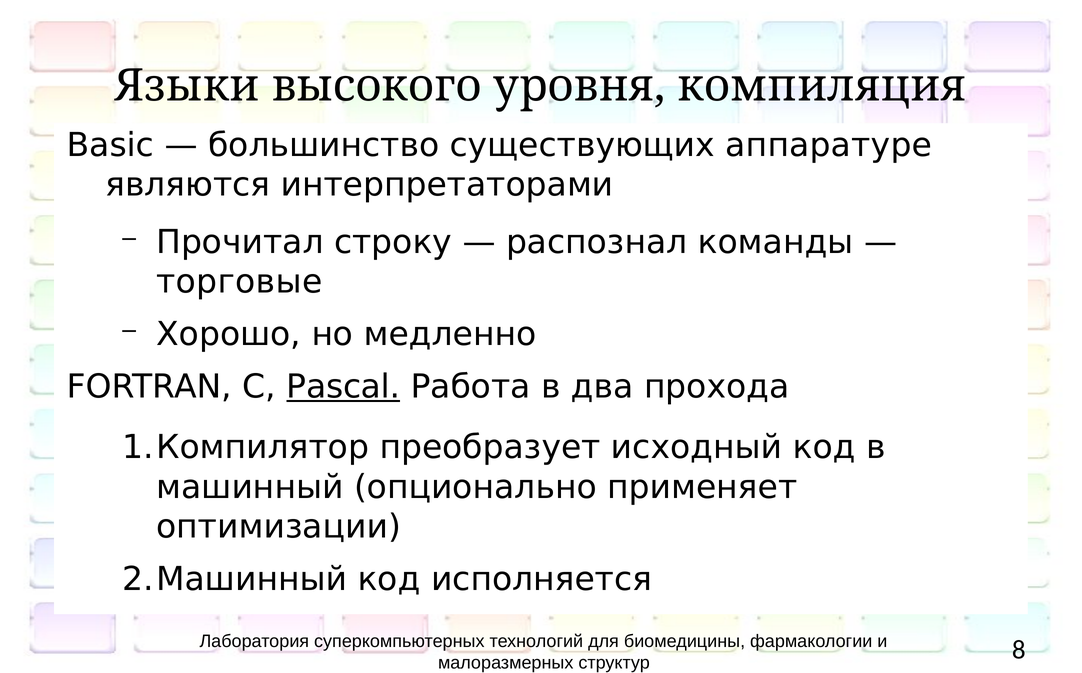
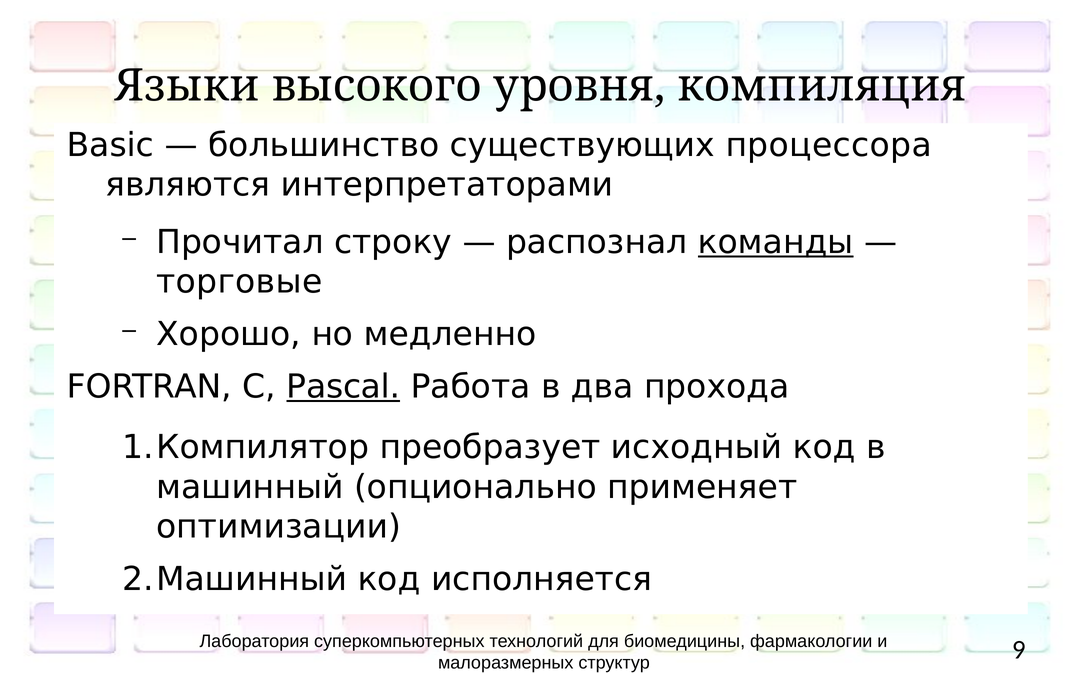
аппаратуре: аппаратуре -> процессора
команды underline: none -> present
8: 8 -> 9
